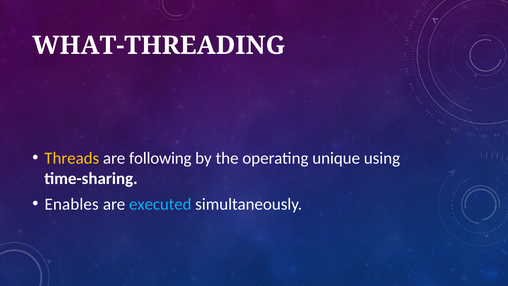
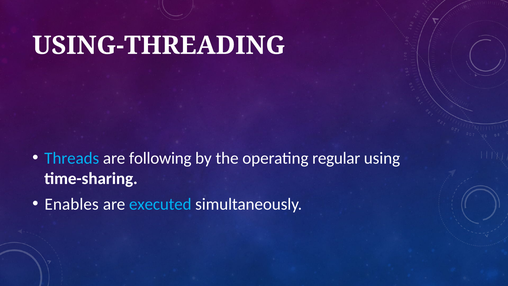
WHAT-THREADING: WHAT-THREADING -> USING-THREADING
Threads colour: yellow -> light blue
unique: unique -> regular
